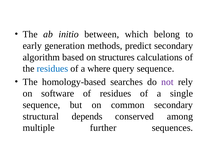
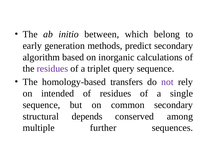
structures: structures -> inorganic
residues at (52, 69) colour: blue -> purple
where: where -> triplet
searches: searches -> transfers
software: software -> intended
